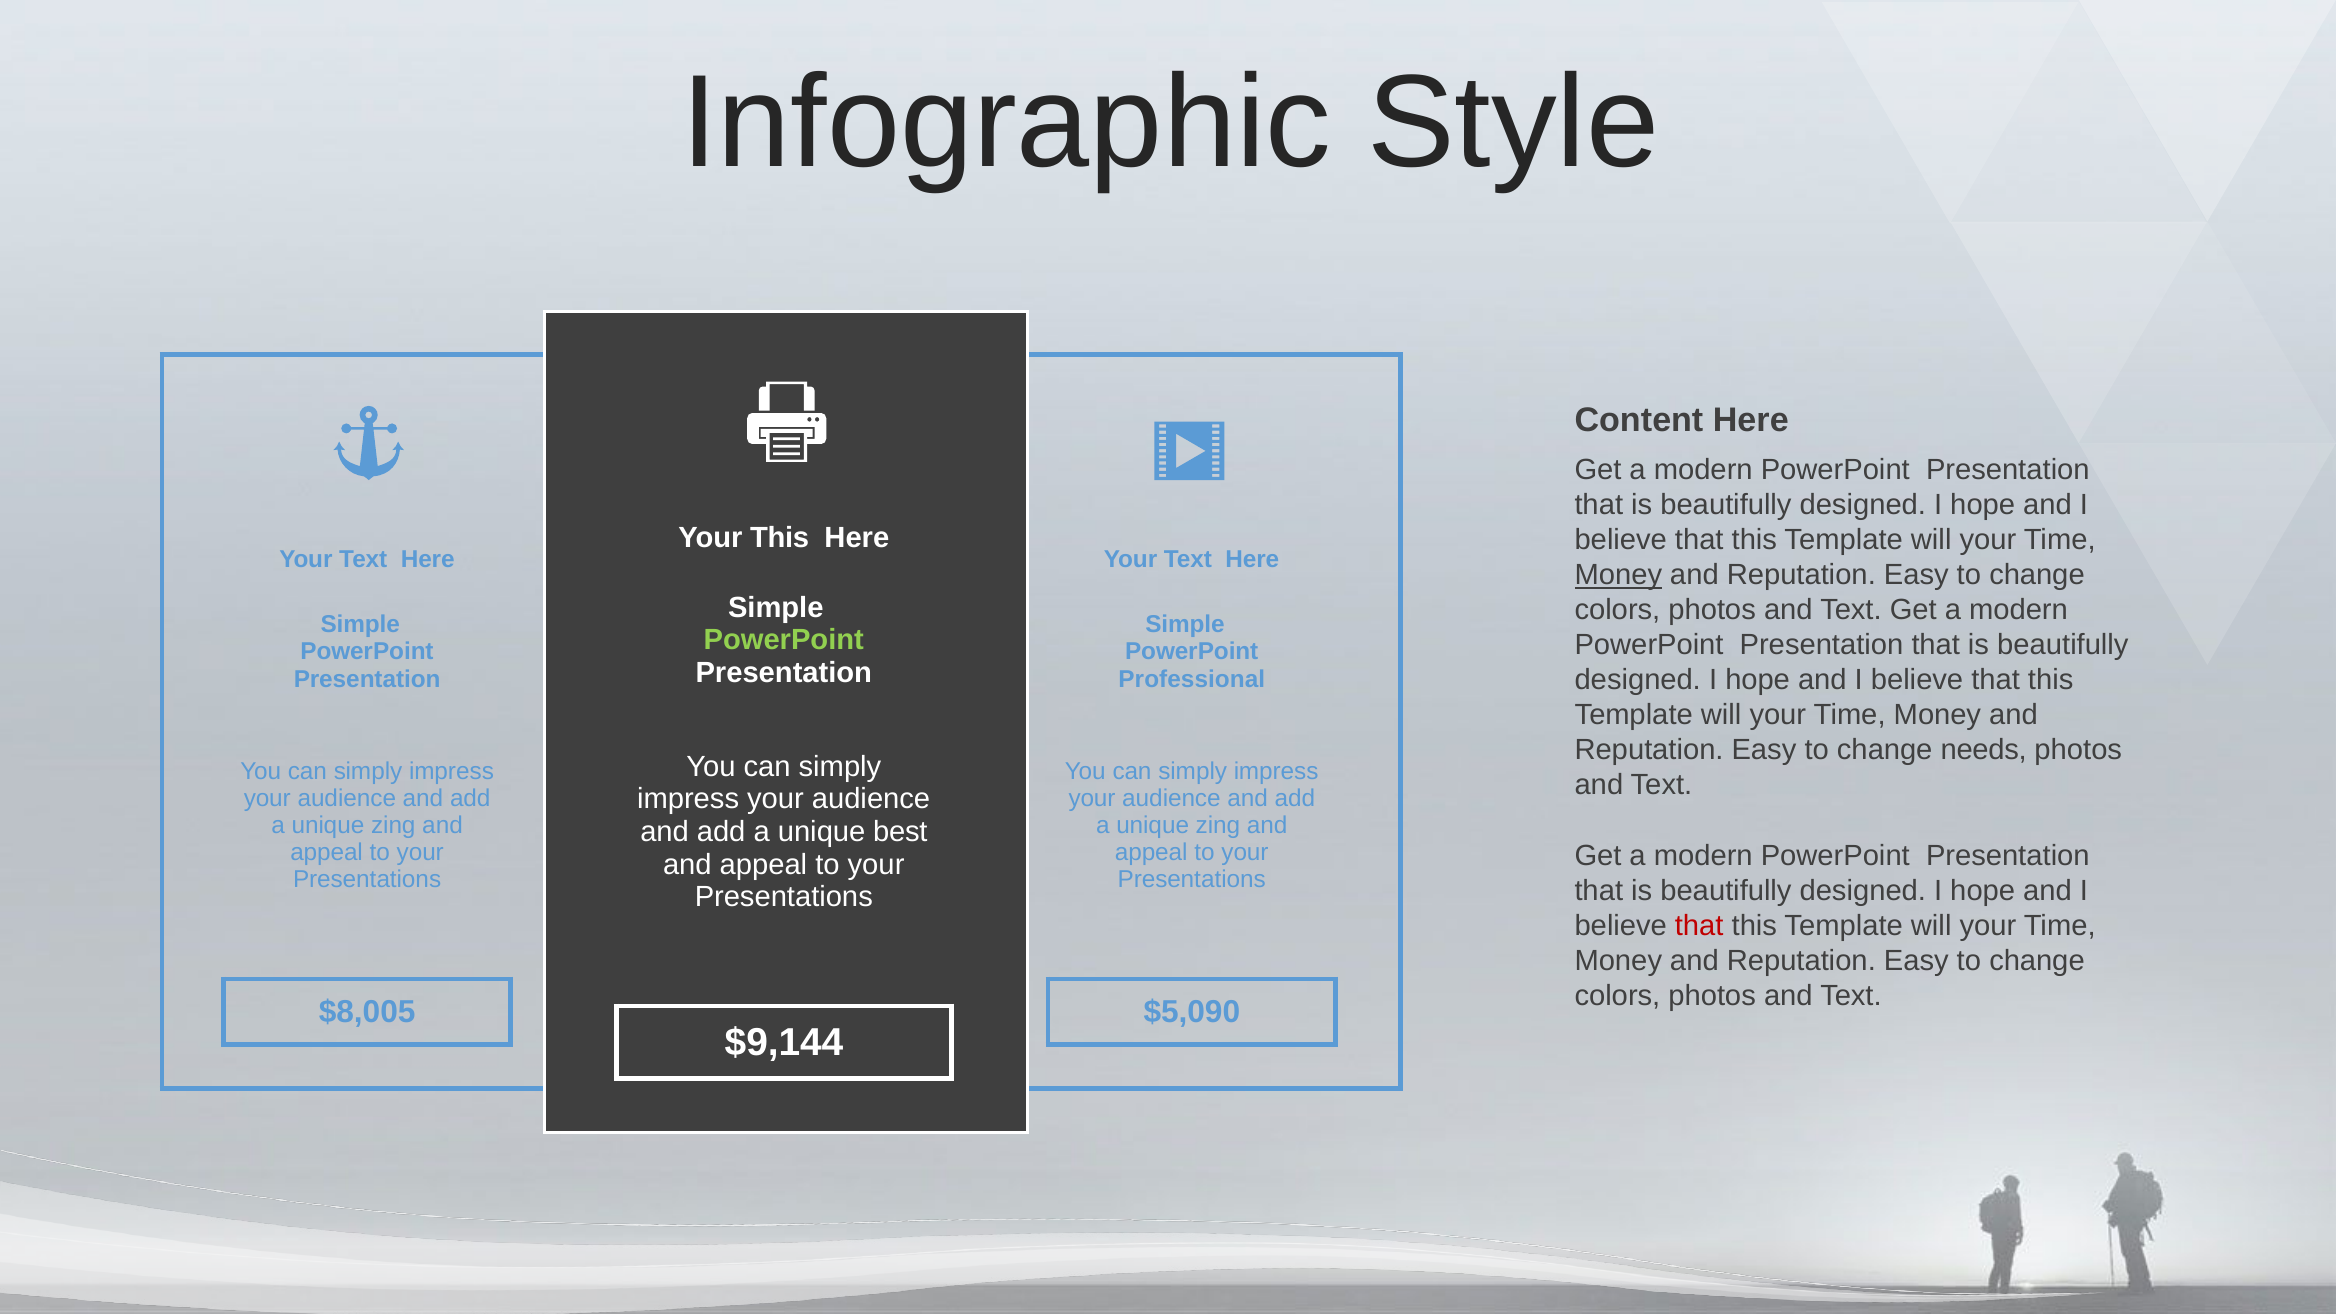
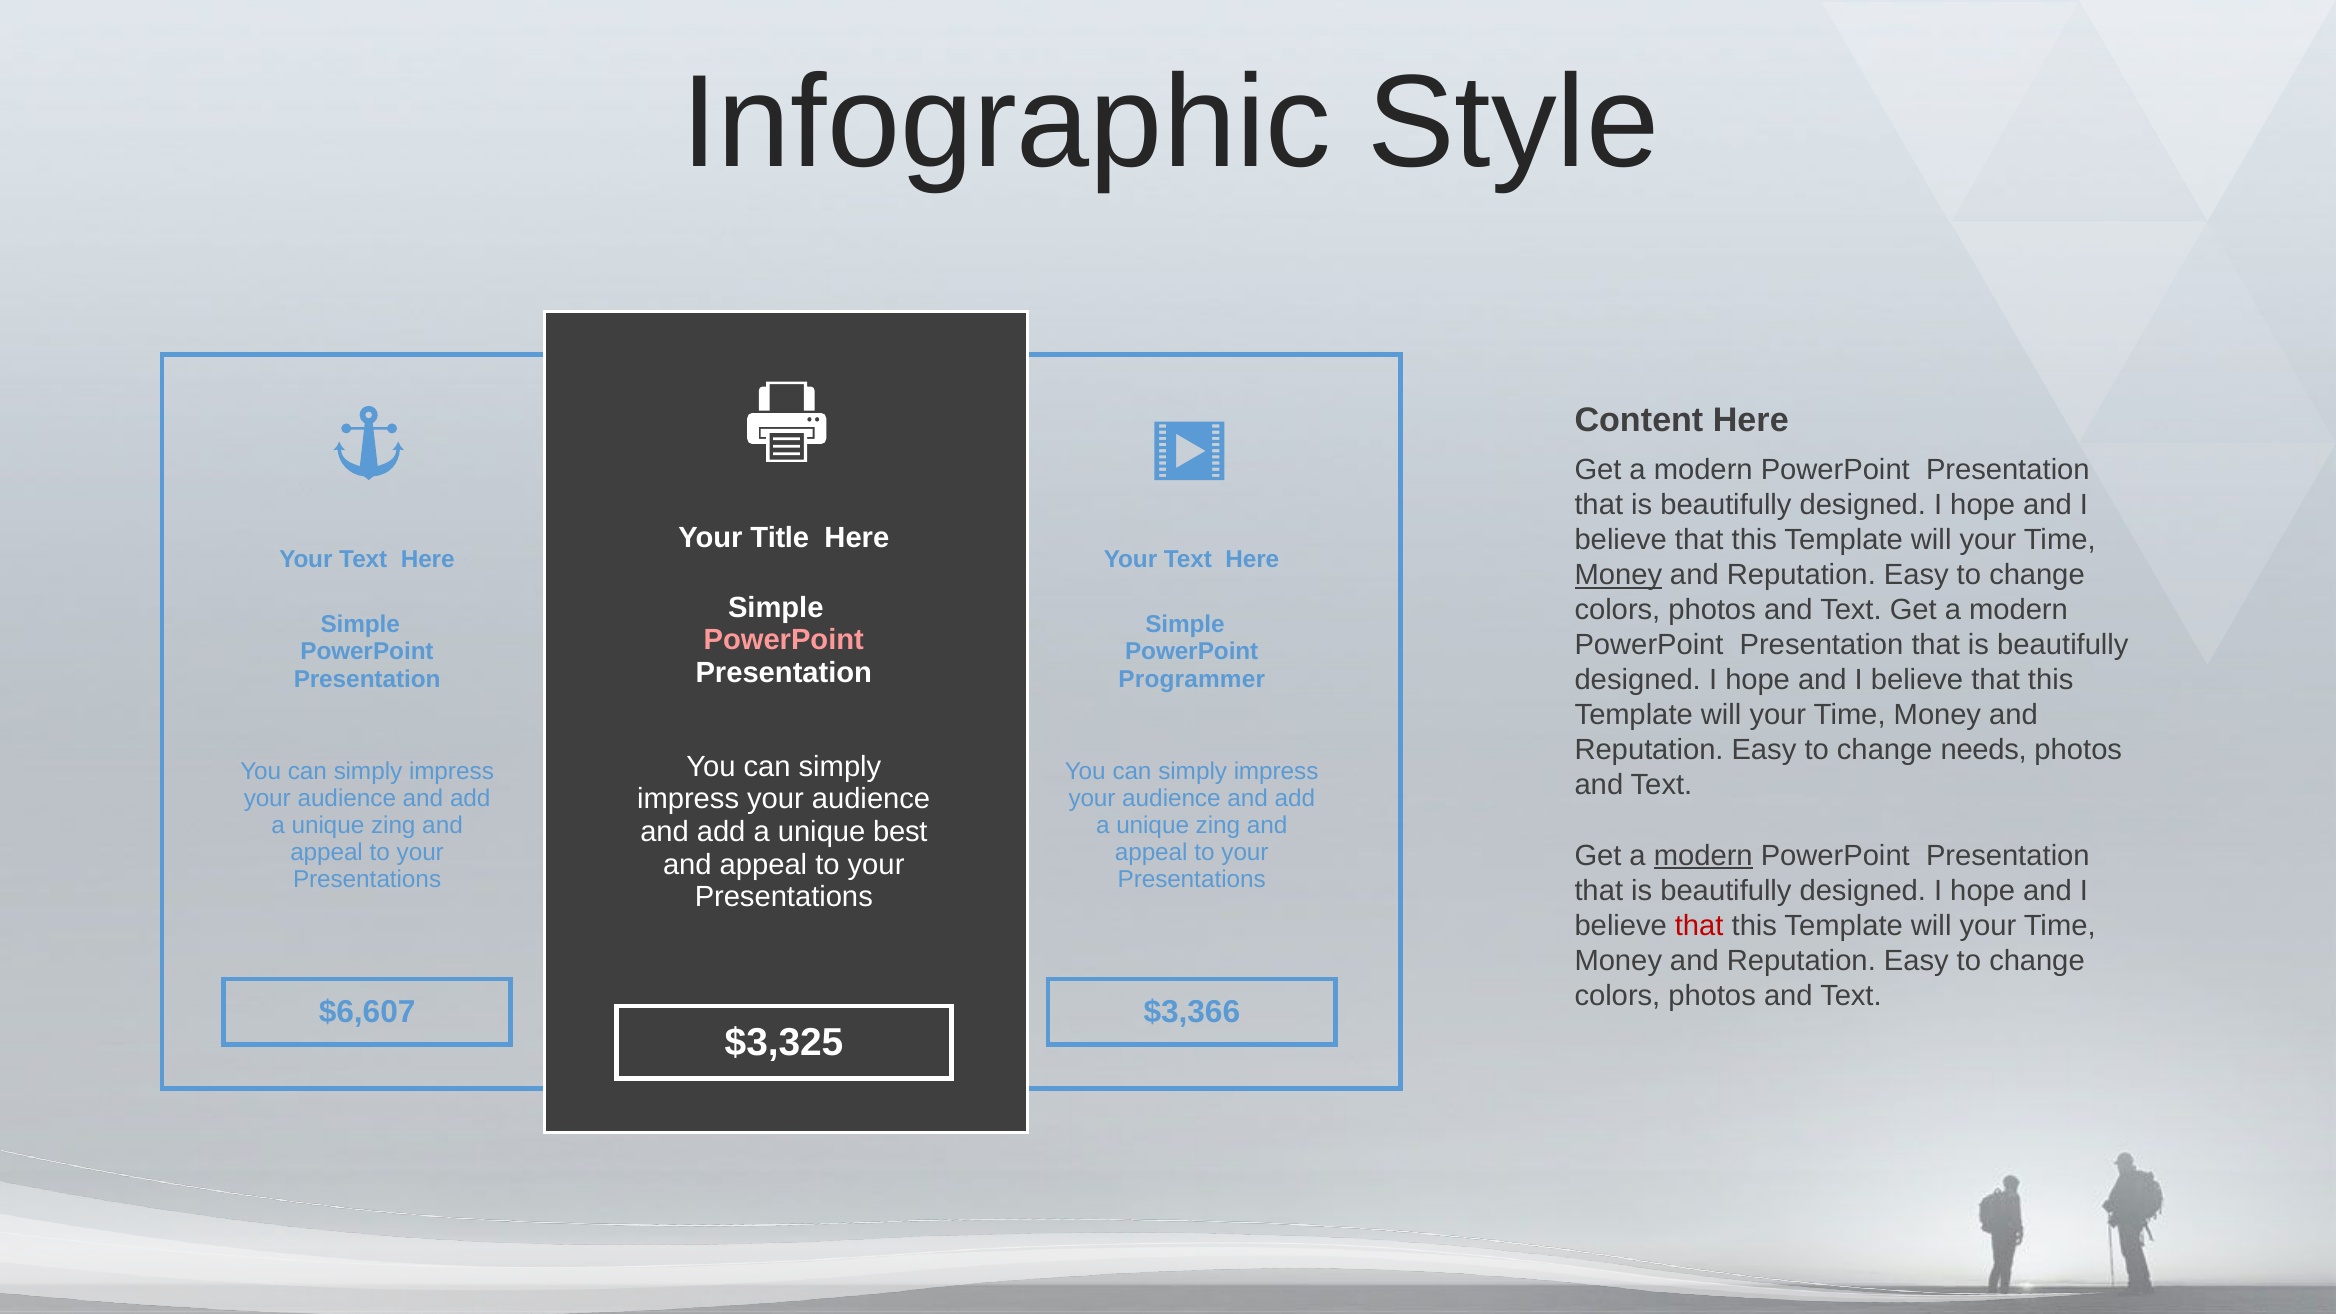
Your This: This -> Title
PowerPoint at (784, 640) colour: light green -> pink
Professional: Professional -> Programmer
modern at (1703, 855) underline: none -> present
$8,005: $8,005 -> $6,607
$5,090: $5,090 -> $3,366
$9,144: $9,144 -> $3,325
